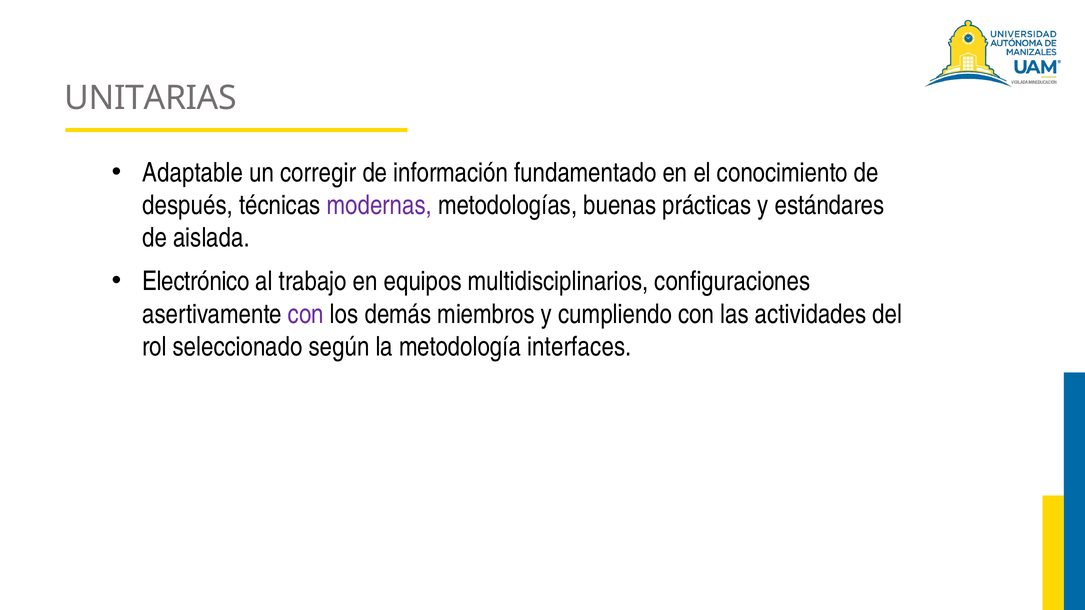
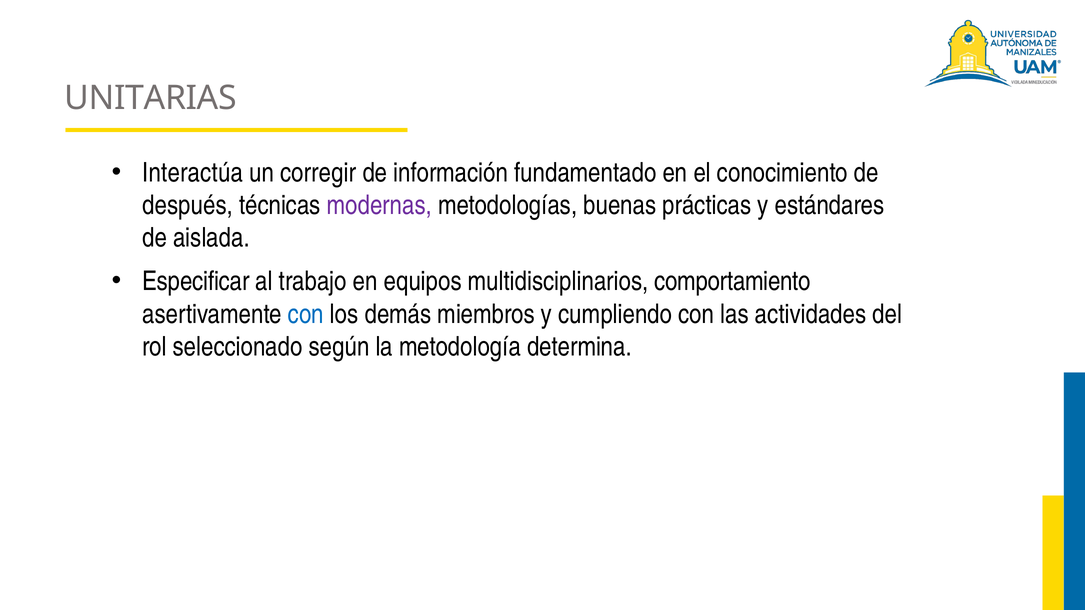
Adaptable: Adaptable -> Interactúa
Electrónico: Electrónico -> Especificar
configuraciones: configuraciones -> comportamiento
con at (306, 314) colour: purple -> blue
interfaces: interfaces -> determina
